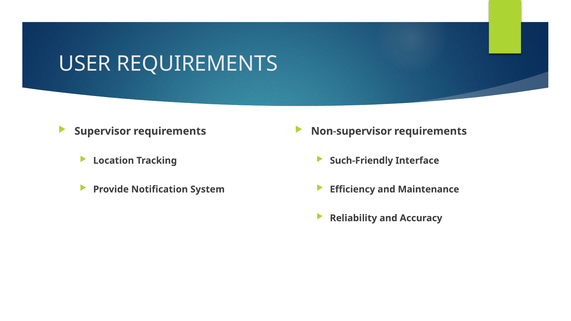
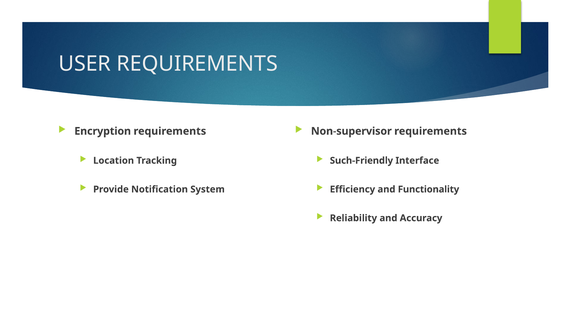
Supervisor: Supervisor -> Encryption
Maintenance: Maintenance -> Functionality
